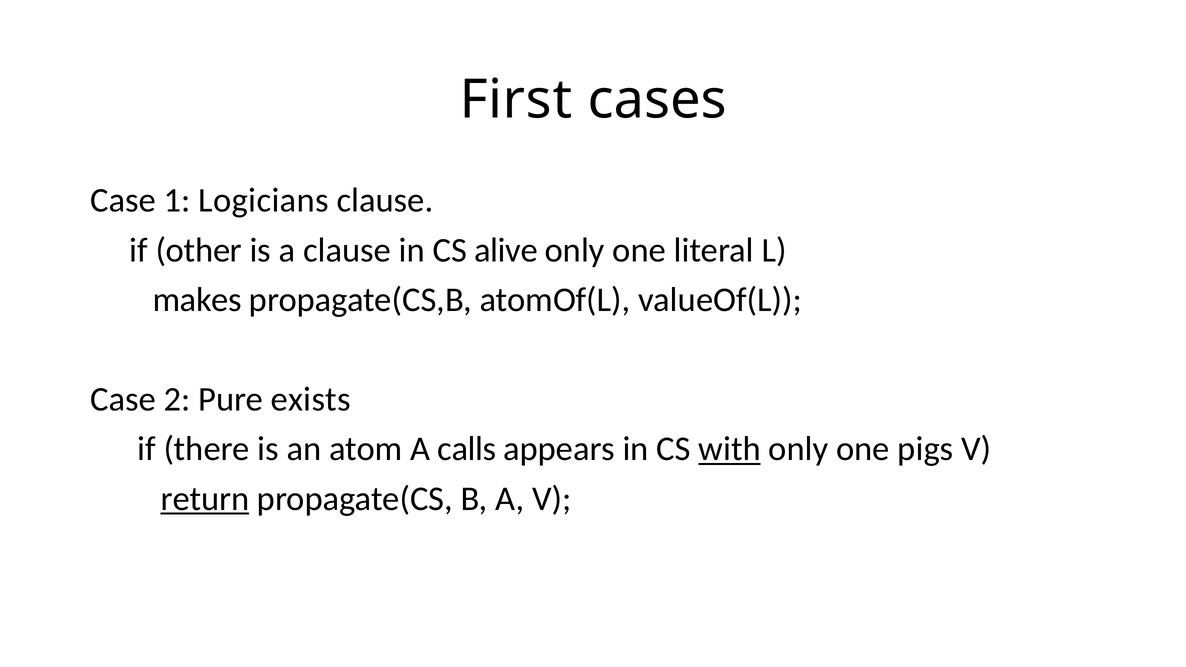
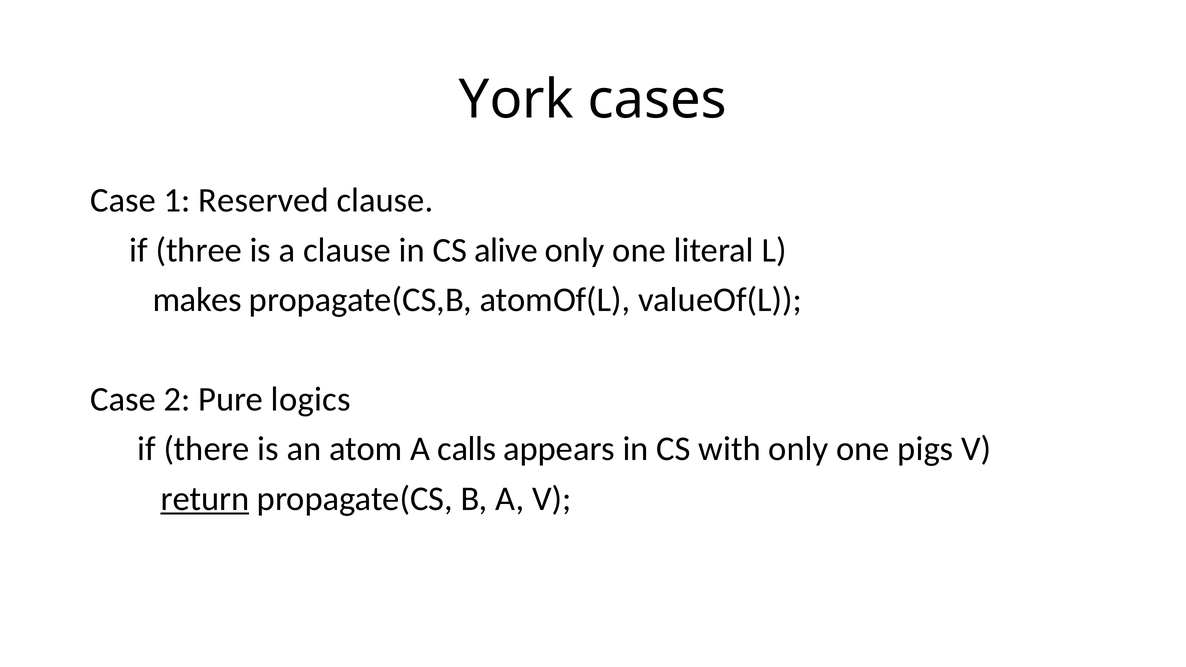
First: First -> York
Logicians: Logicians -> Reserved
other: other -> three
exists: exists -> logics
with underline: present -> none
